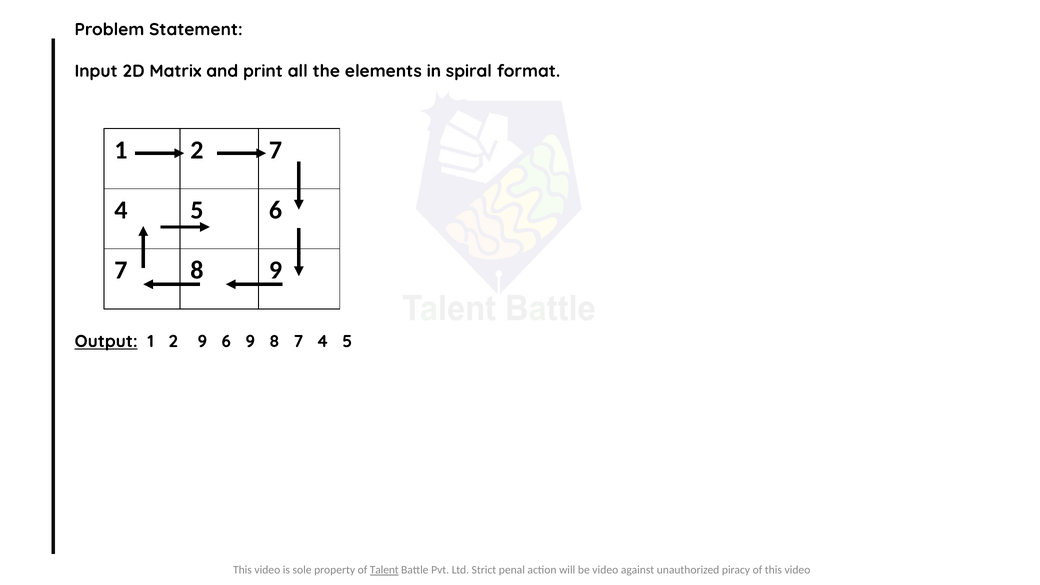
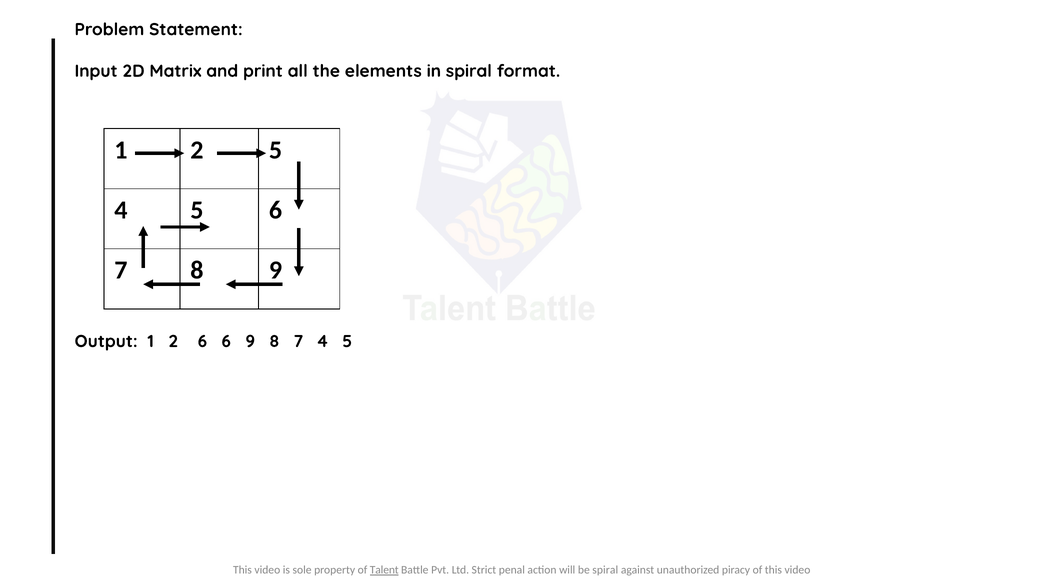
2 7: 7 -> 5
Output underline: present -> none
2 9: 9 -> 6
be video: video -> spiral
